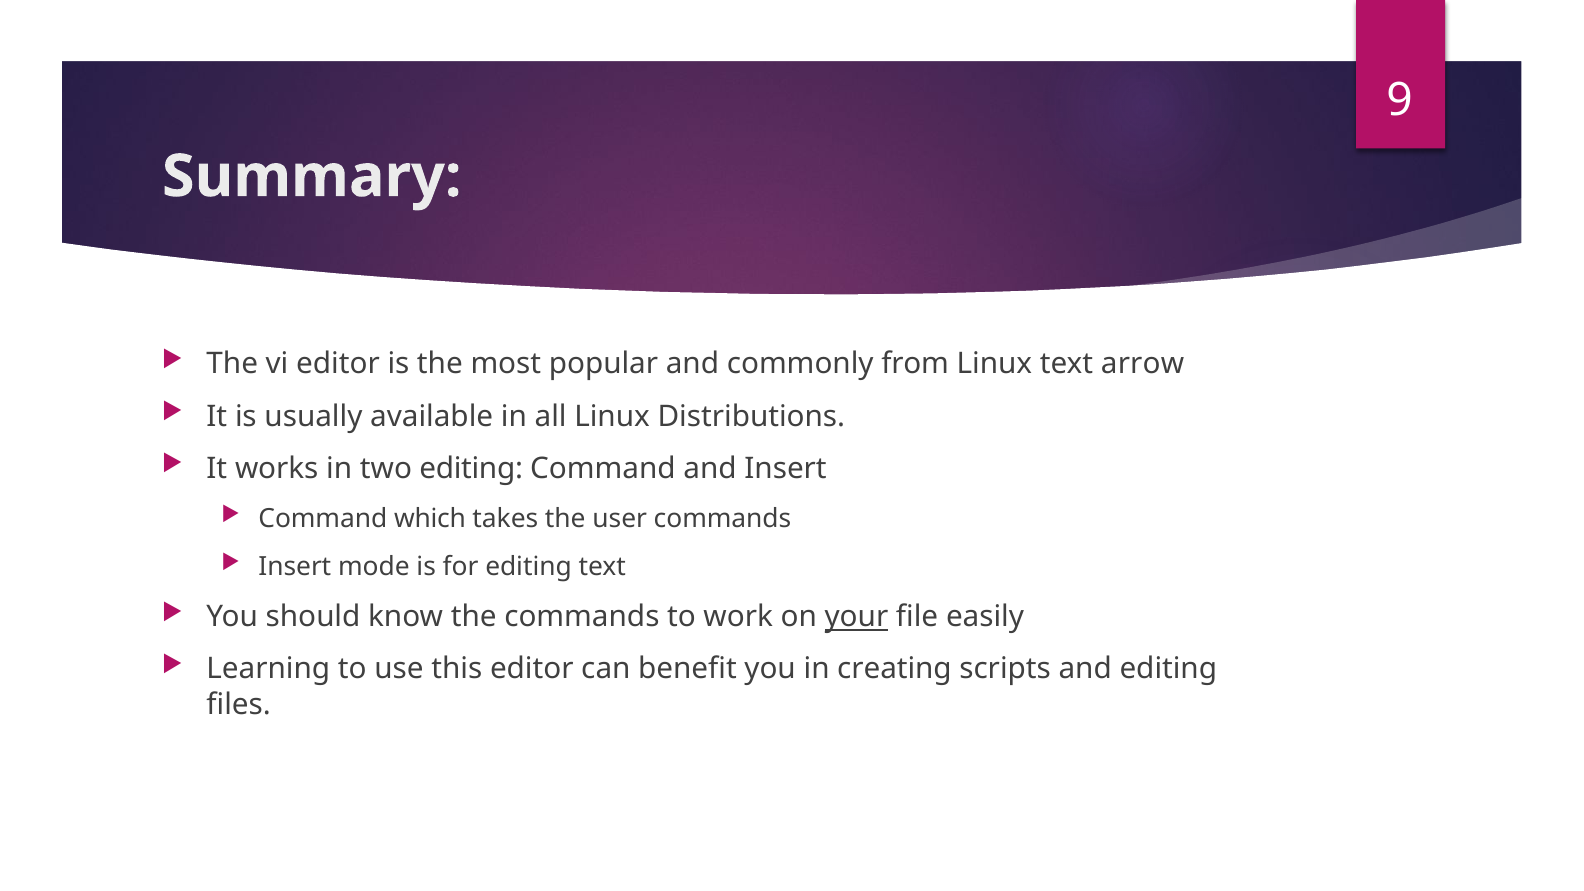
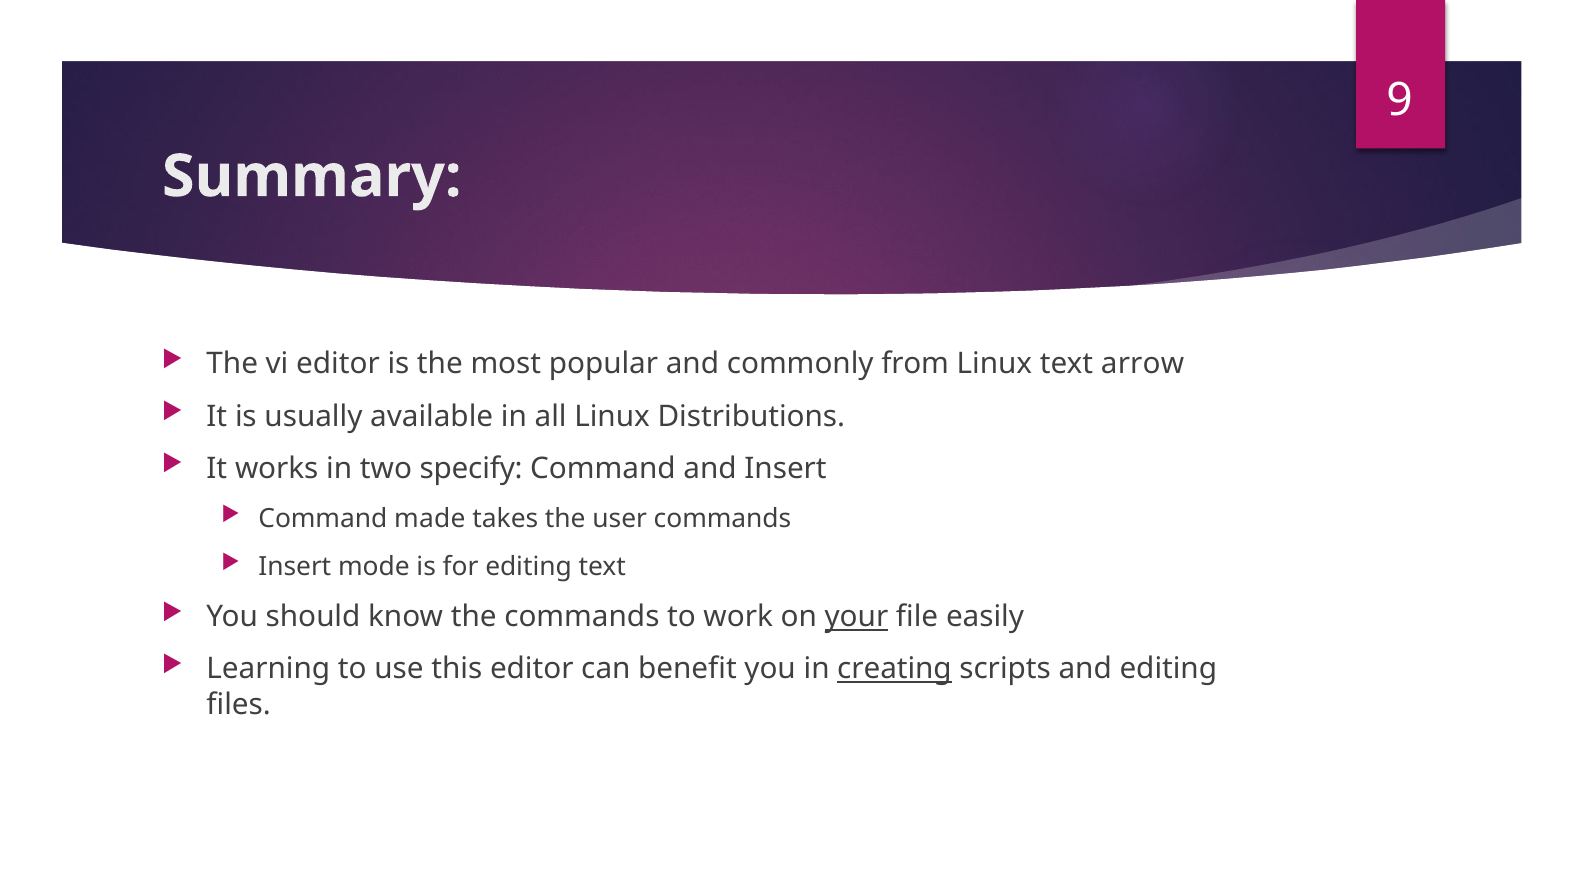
two editing: editing -> specify
which: which -> made
creating underline: none -> present
